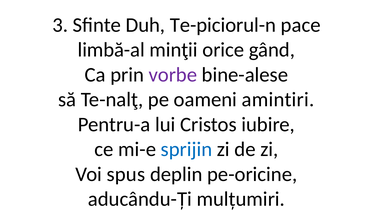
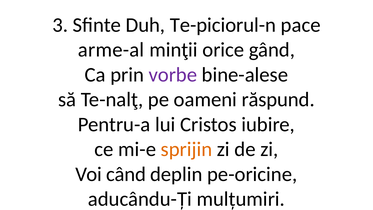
limbă-al: limbă-al -> arme-al
amintiri: amintiri -> răspund
sprijin colour: blue -> orange
spus: spus -> când
